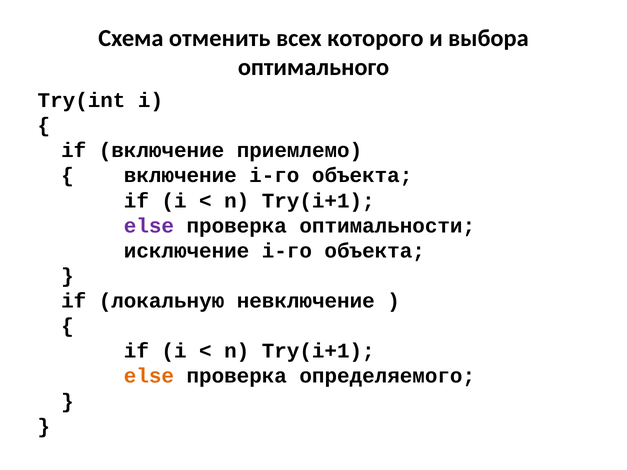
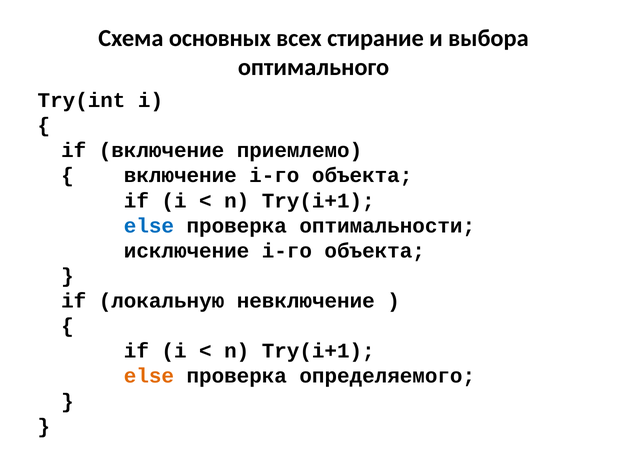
отменить: отменить -> основных
которого: которого -> стирание
else at (149, 226) colour: purple -> blue
